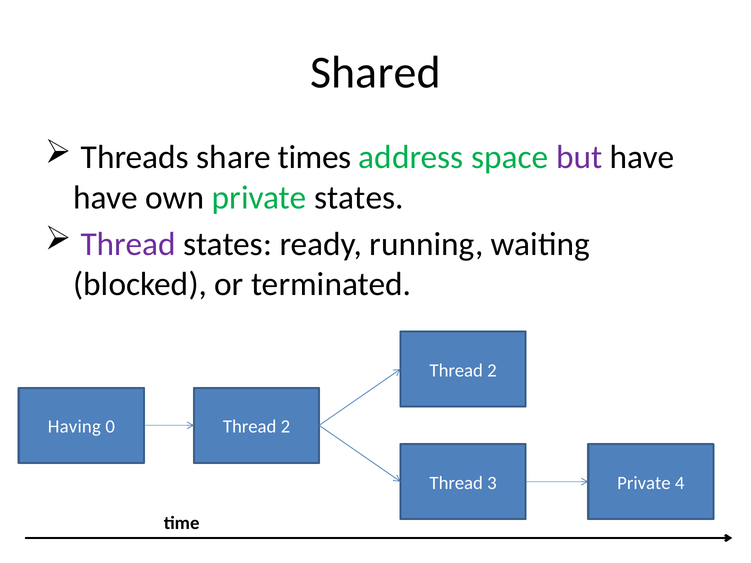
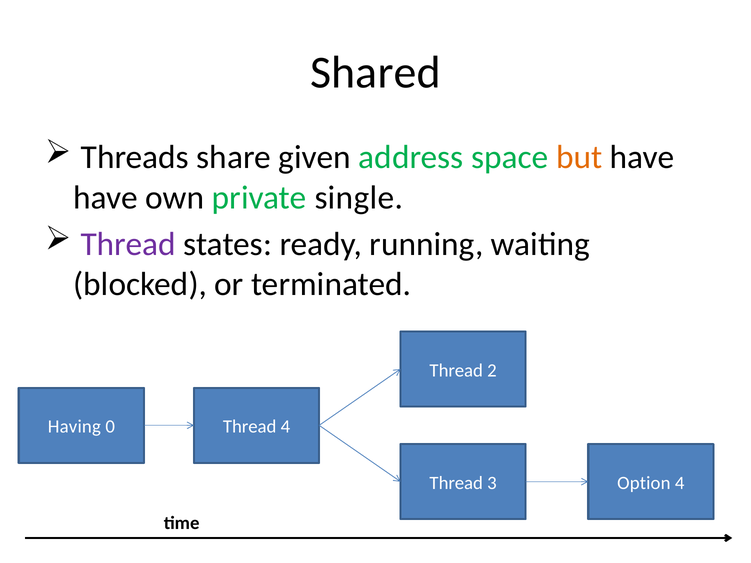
times: times -> given
but colour: purple -> orange
private states: states -> single
2 at (285, 427): 2 -> 4
Private at (644, 483): Private -> Option
